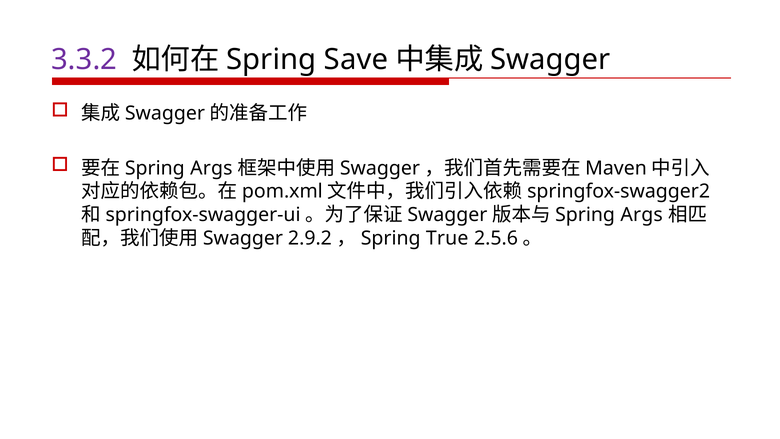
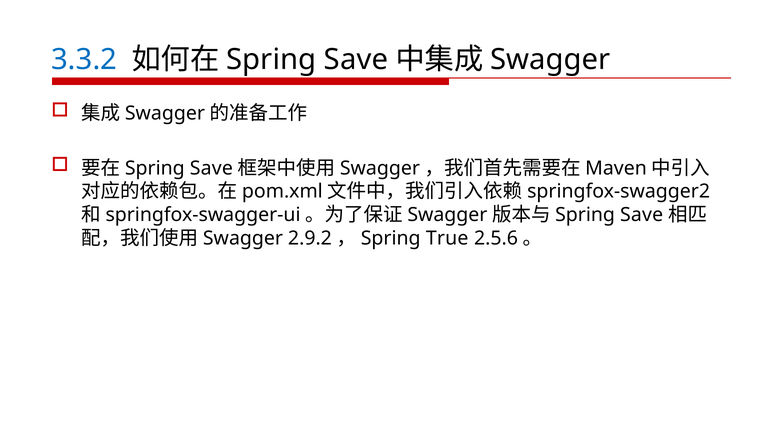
3.3.2 colour: purple -> blue
Args at (211, 168): Args -> Save
Args at (642, 215): Args -> Save
